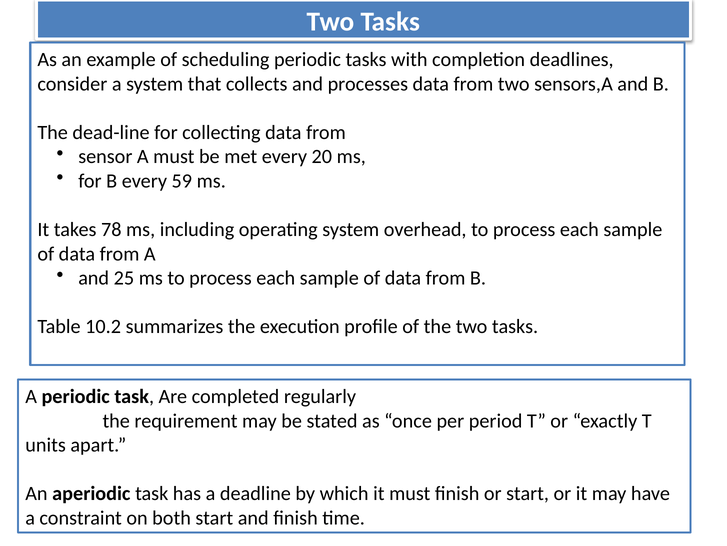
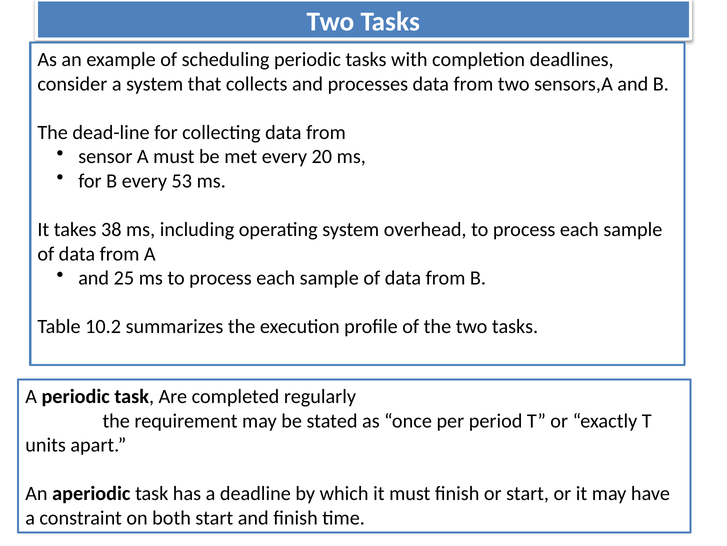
59: 59 -> 53
78: 78 -> 38
